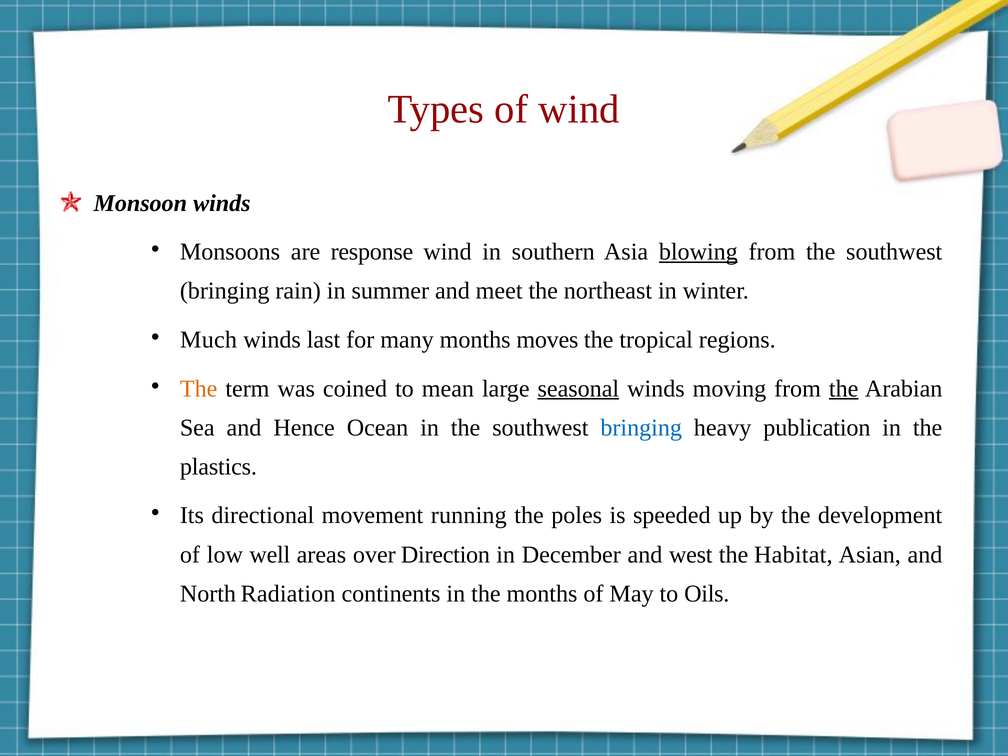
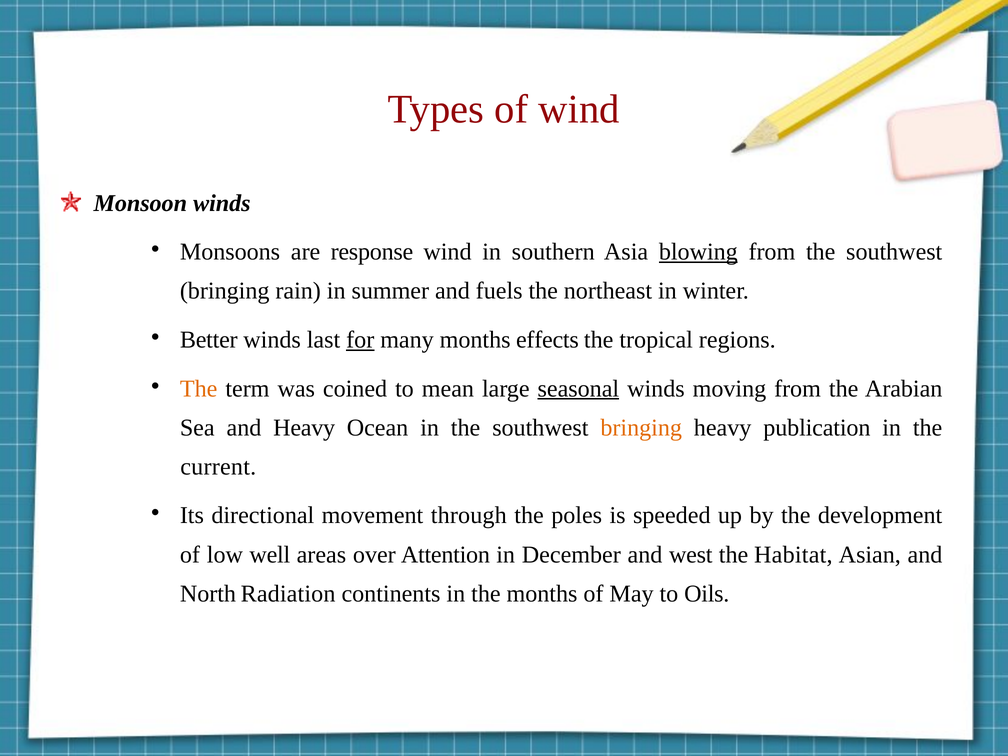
meet: meet -> fuels
Much: Much -> Better
for underline: none -> present
moves: moves -> effects
the at (844, 389) underline: present -> none
and Hence: Hence -> Heavy
bringing at (641, 428) colour: blue -> orange
plastics: plastics -> current
running: running -> through
Direction: Direction -> Attention
